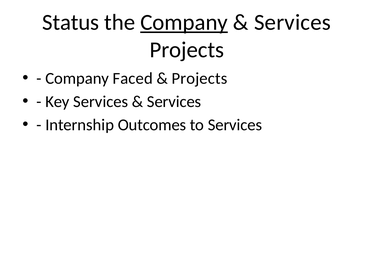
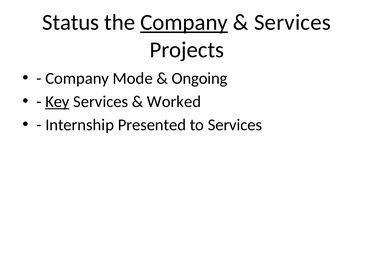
Faced: Faced -> Mode
Projects at (199, 78): Projects -> Ongoing
Key underline: none -> present
Services at (174, 102): Services -> Worked
Outcomes: Outcomes -> Presented
